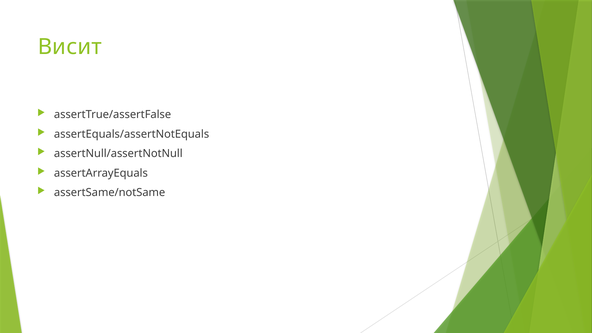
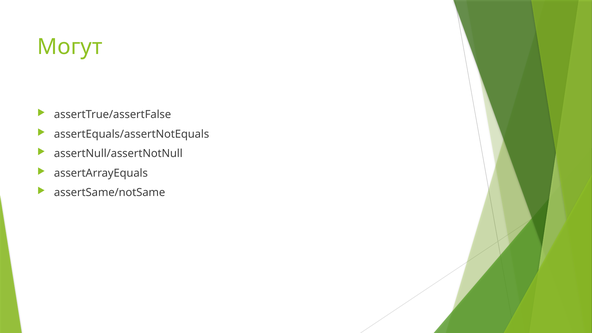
Висит: Висит -> Могут
